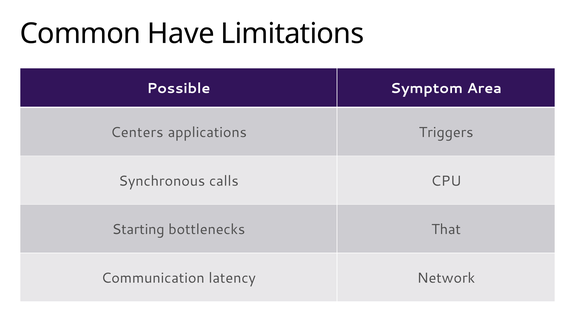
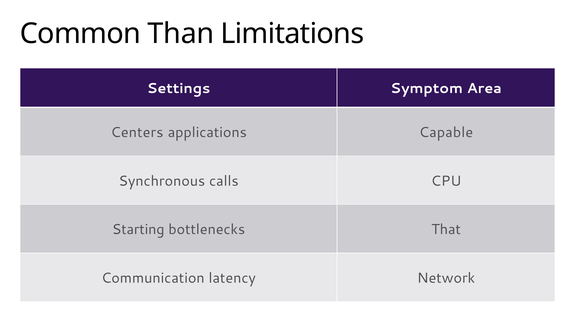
Have: Have -> Than
Possible: Possible -> Settings
Triggers: Triggers -> Capable
